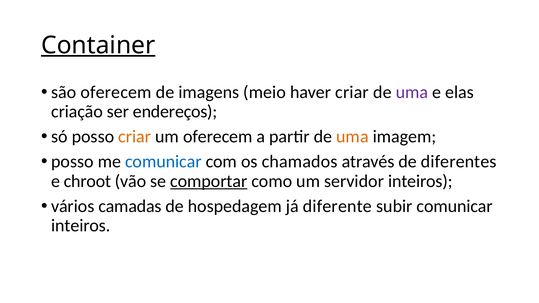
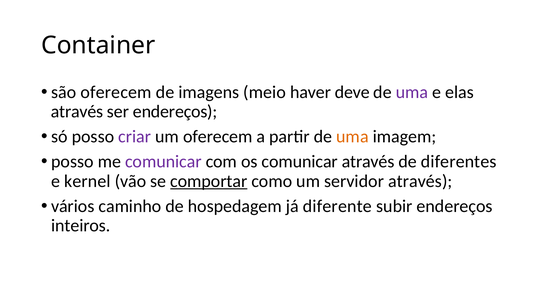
Container underline: present -> none
haver criar: criar -> deve
criação at (77, 112): criação -> através
criar at (135, 137) colour: orange -> purple
comunicar at (163, 162) colour: blue -> purple
os chamados: chamados -> comunicar
chroot: chroot -> kernel
servidor inteiros: inteiros -> através
camadas: camadas -> caminho
subir comunicar: comunicar -> endereços
